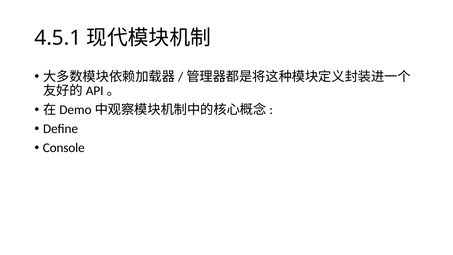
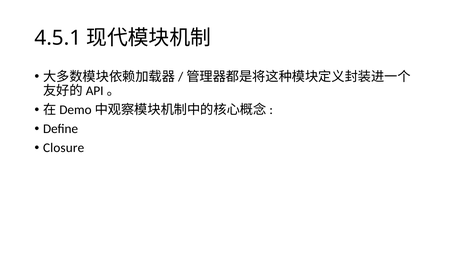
Console: Console -> Closure
